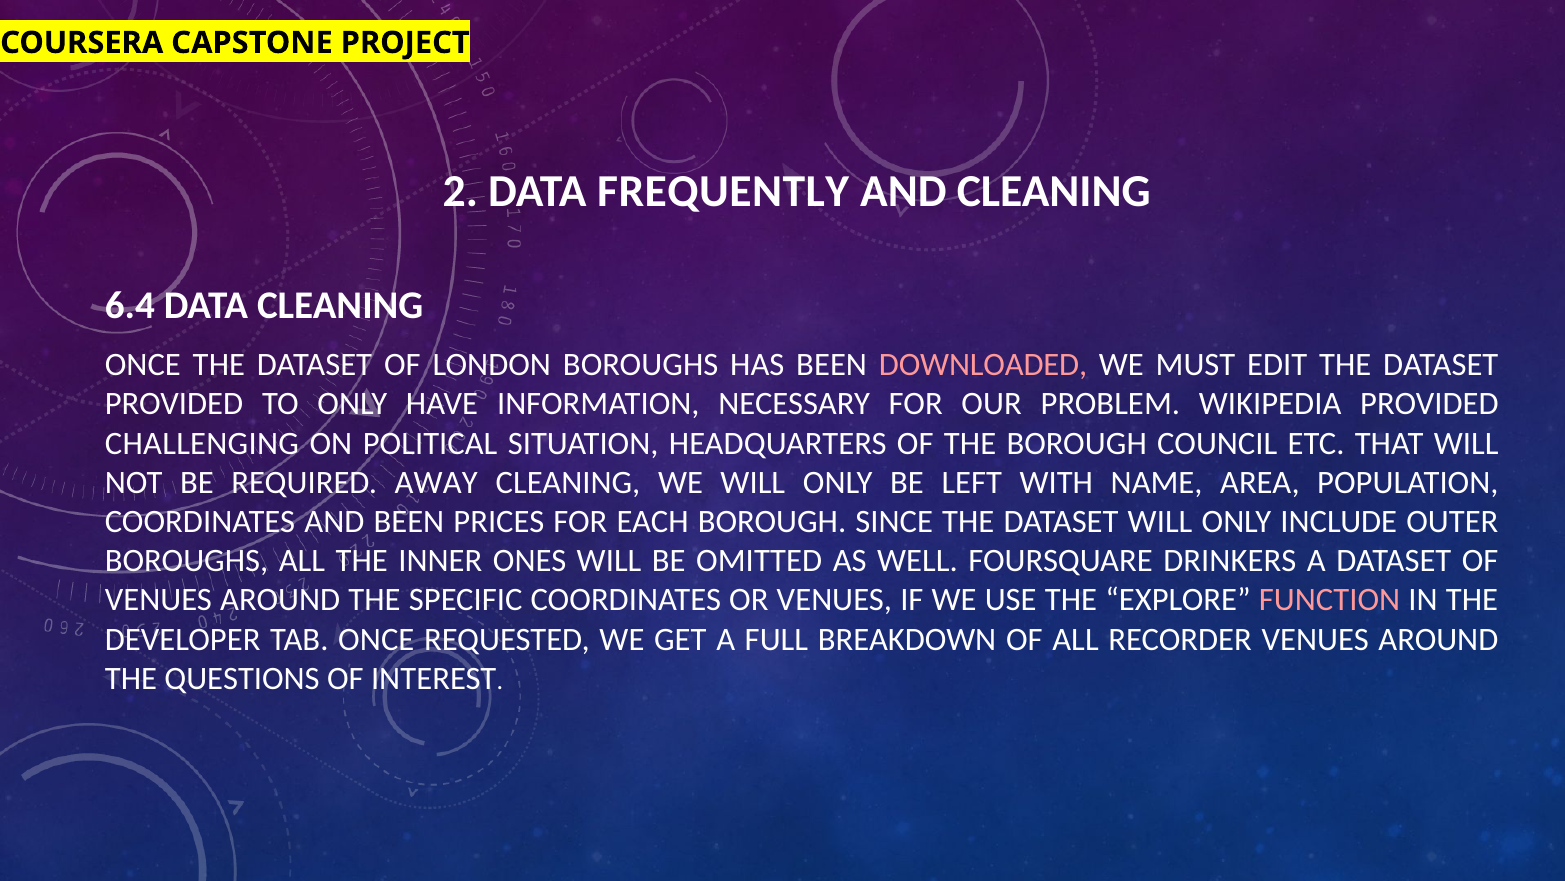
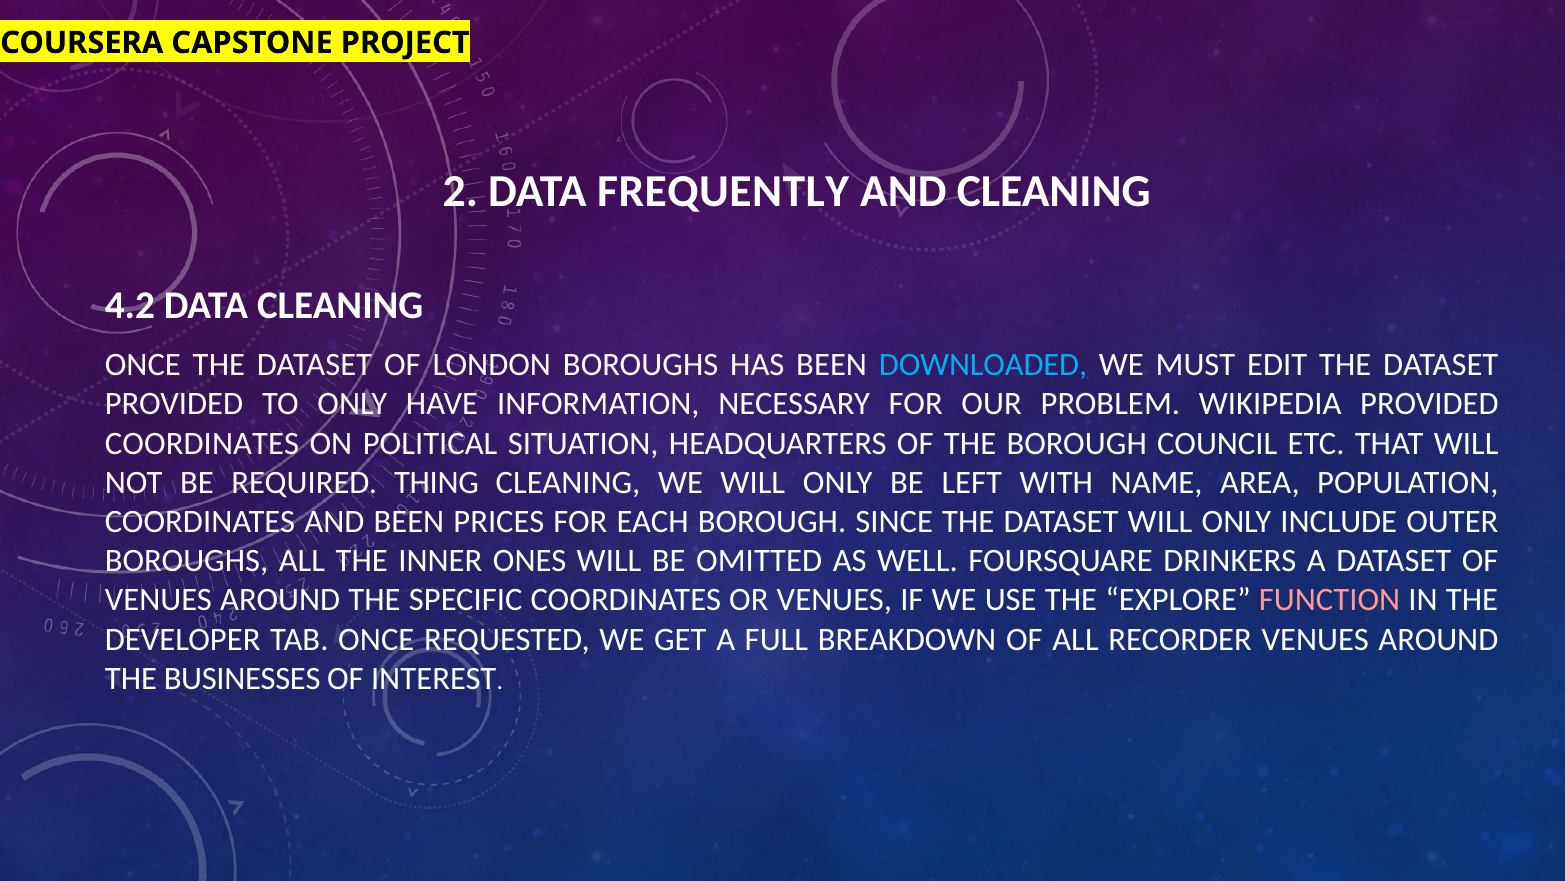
6.4: 6.4 -> 4.2
DOWNLOADED colour: pink -> light blue
CHALLENGING at (202, 443): CHALLENGING -> COORDINATES
AWAY: AWAY -> THING
QUESTIONS: QUESTIONS -> BUSINESSES
